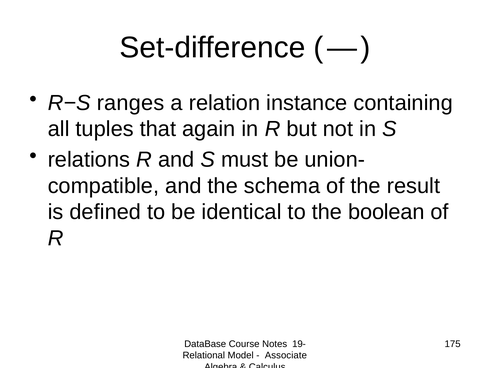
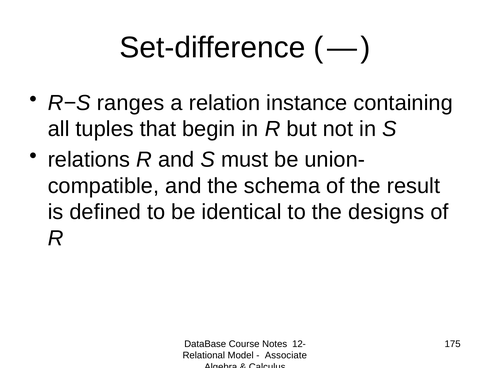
again: again -> begin
boolean: boolean -> designs
19-: 19- -> 12-
